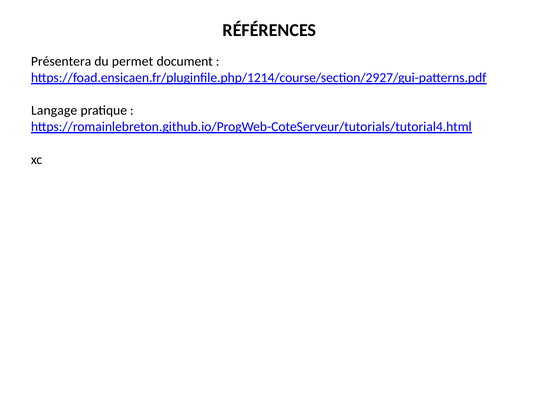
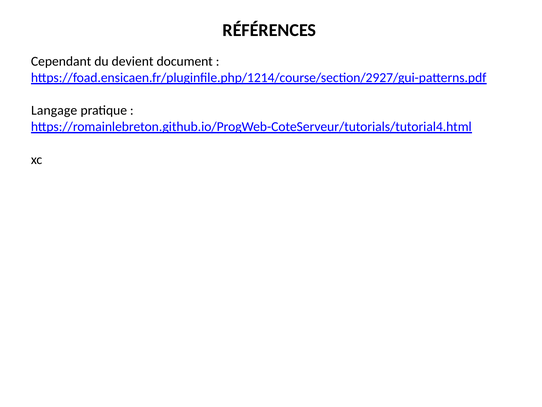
Présentera: Présentera -> Cependant
permet: permet -> devient
